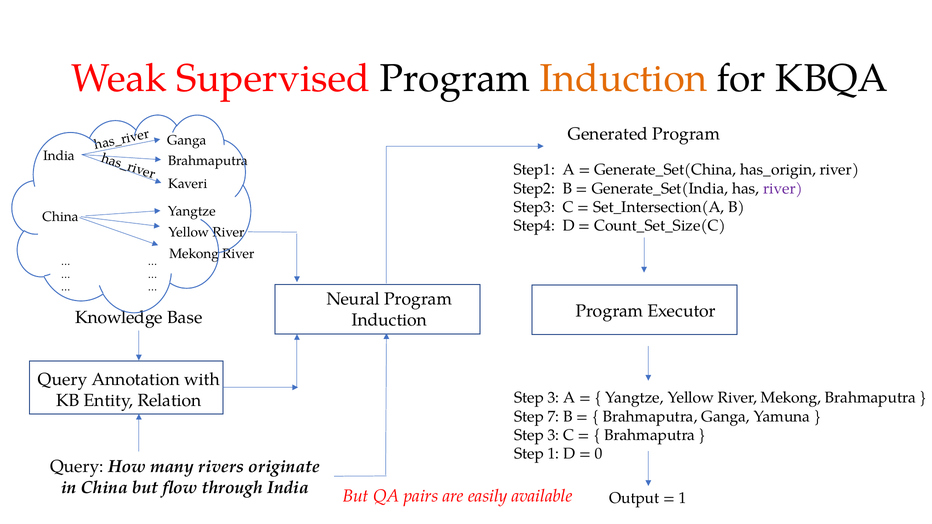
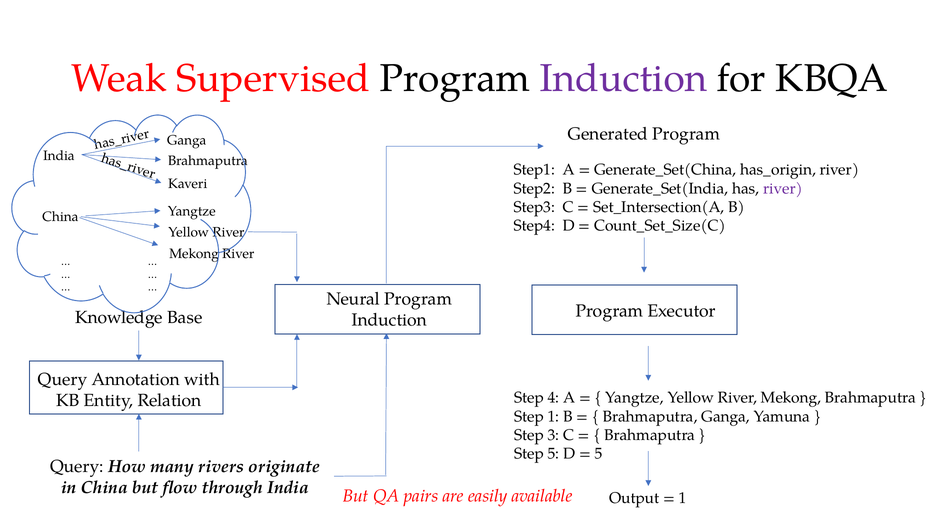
Induction at (624, 78) colour: orange -> purple
3 at (554, 398): 3 -> 4
Step 7: 7 -> 1
Step 1: 1 -> 5
0 at (598, 454): 0 -> 5
